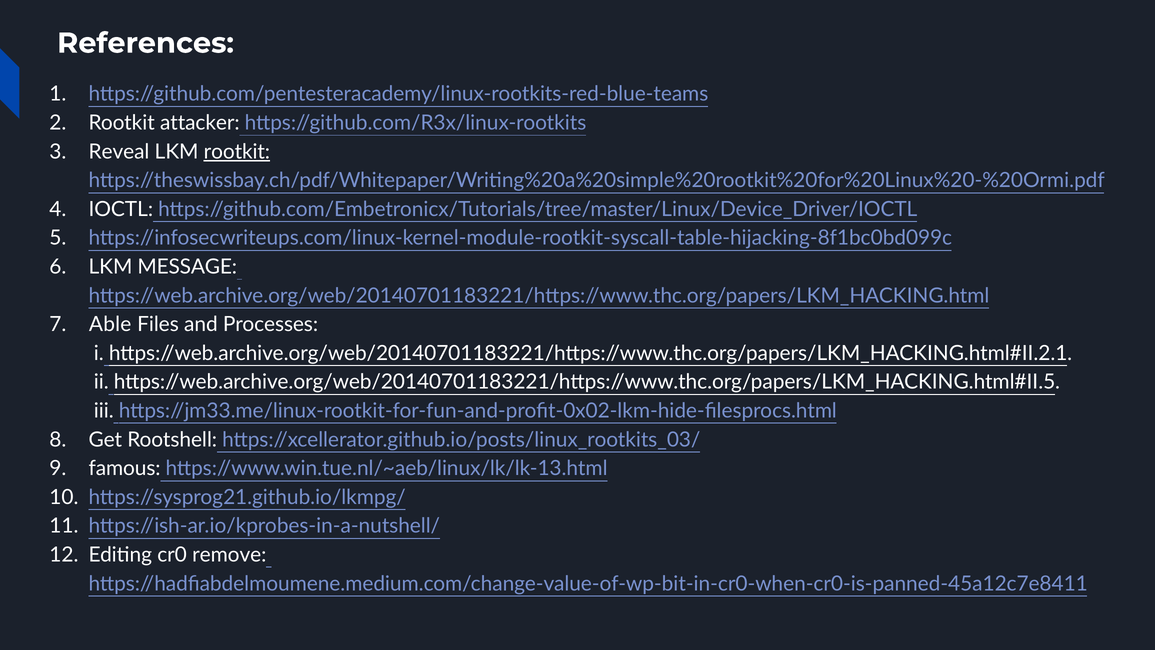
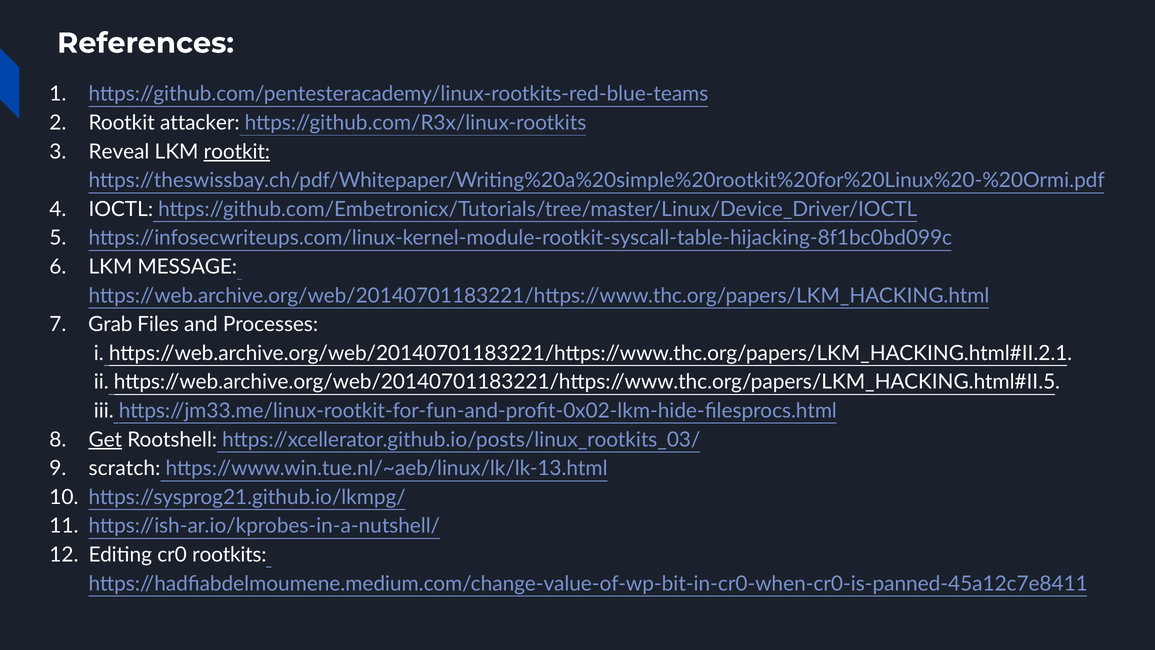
Able: Able -> Grab
Get underline: none -> present
famous: famous -> scratch
remove: remove -> rootkits
